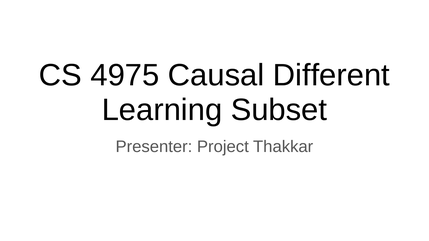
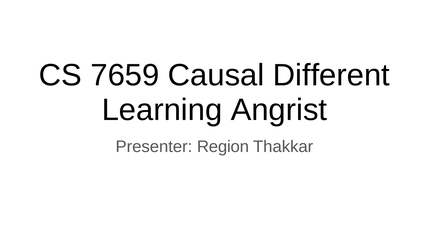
4975: 4975 -> 7659
Subset: Subset -> Angrist
Project: Project -> Region
